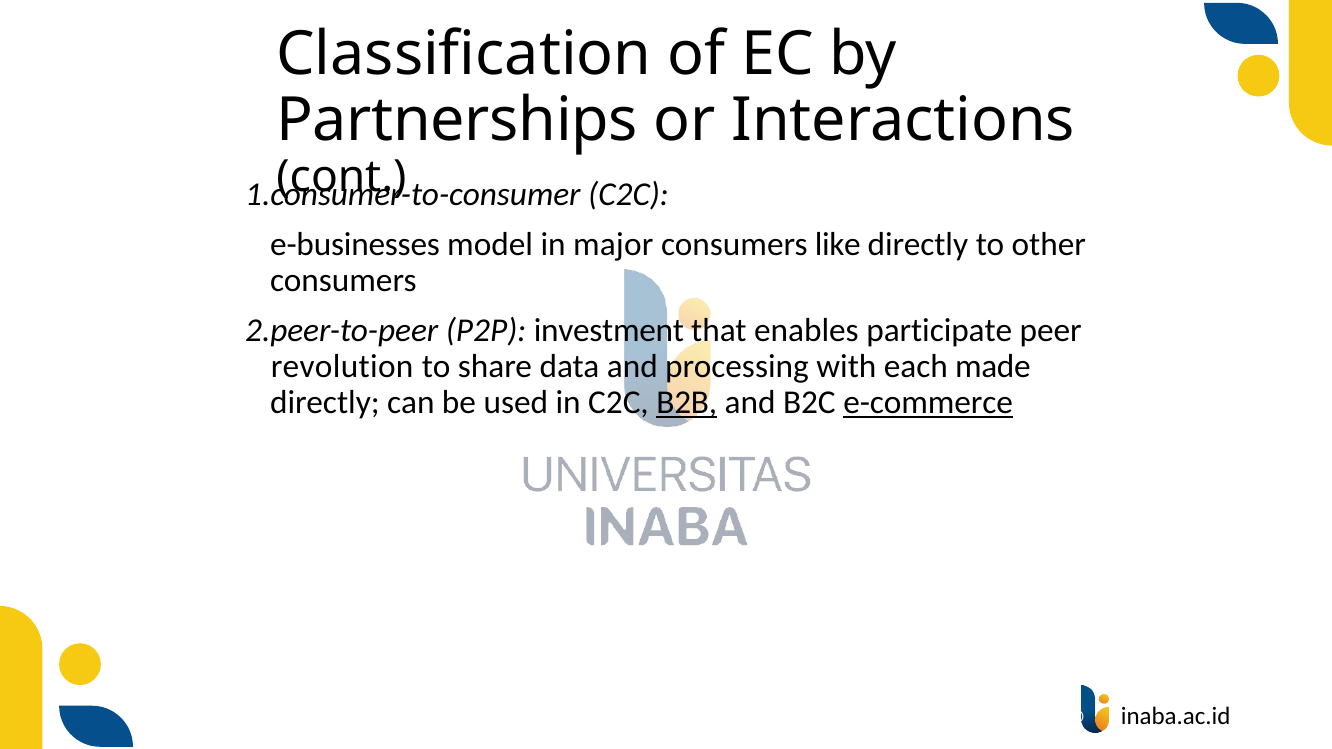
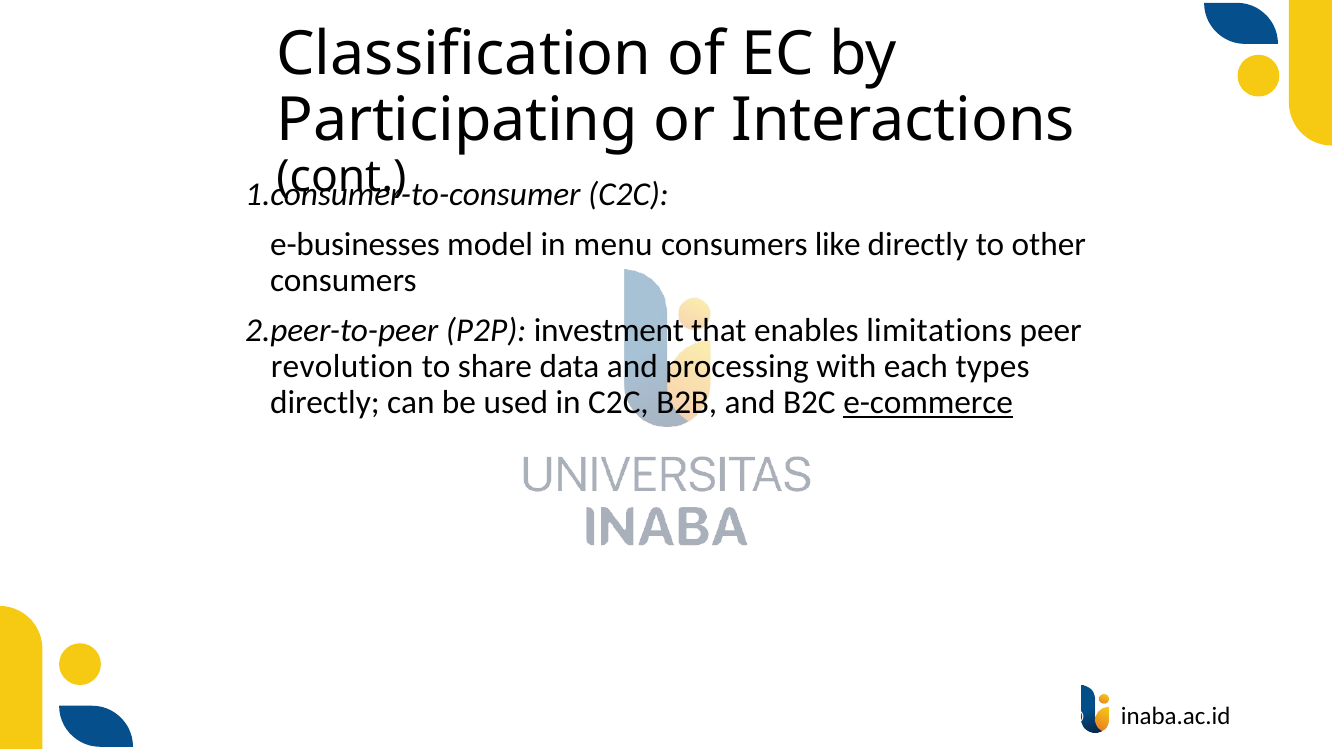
Partnerships: Partnerships -> Participating
major: major -> menu
participate: participate -> limitations
made: made -> types
B2B underline: present -> none
